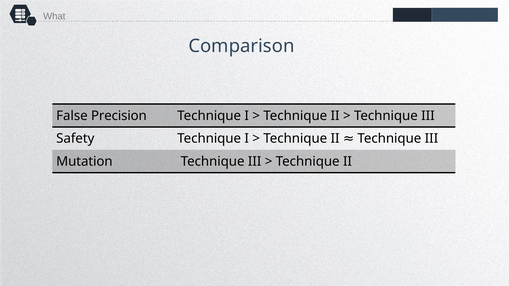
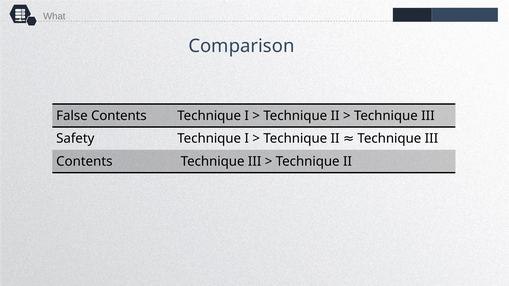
False Precision: Precision -> Contents
Mutation at (84, 162): Mutation -> Contents
